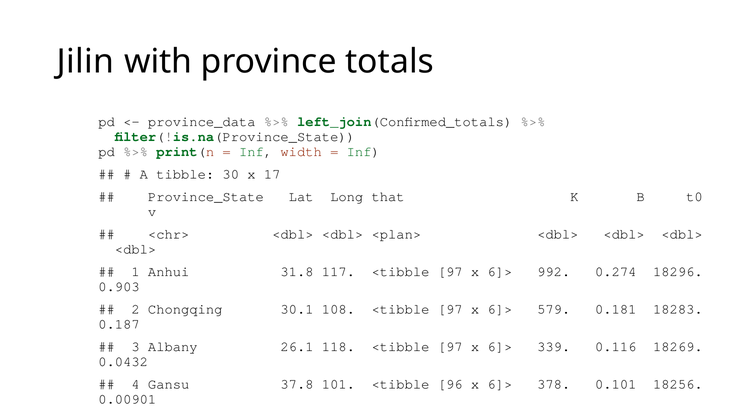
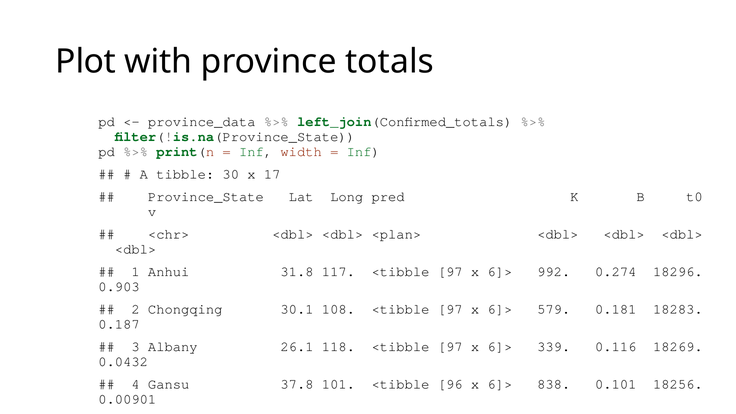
Jilin at (85, 62): Jilin -> Plot
that: that -> pred
378: 378 -> 838
